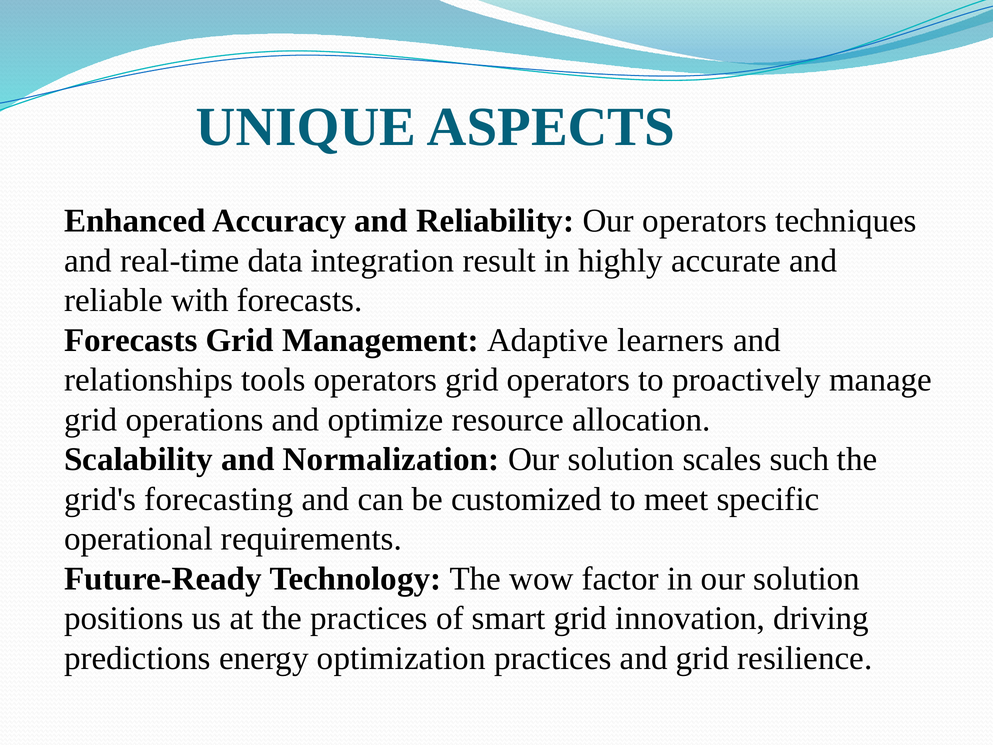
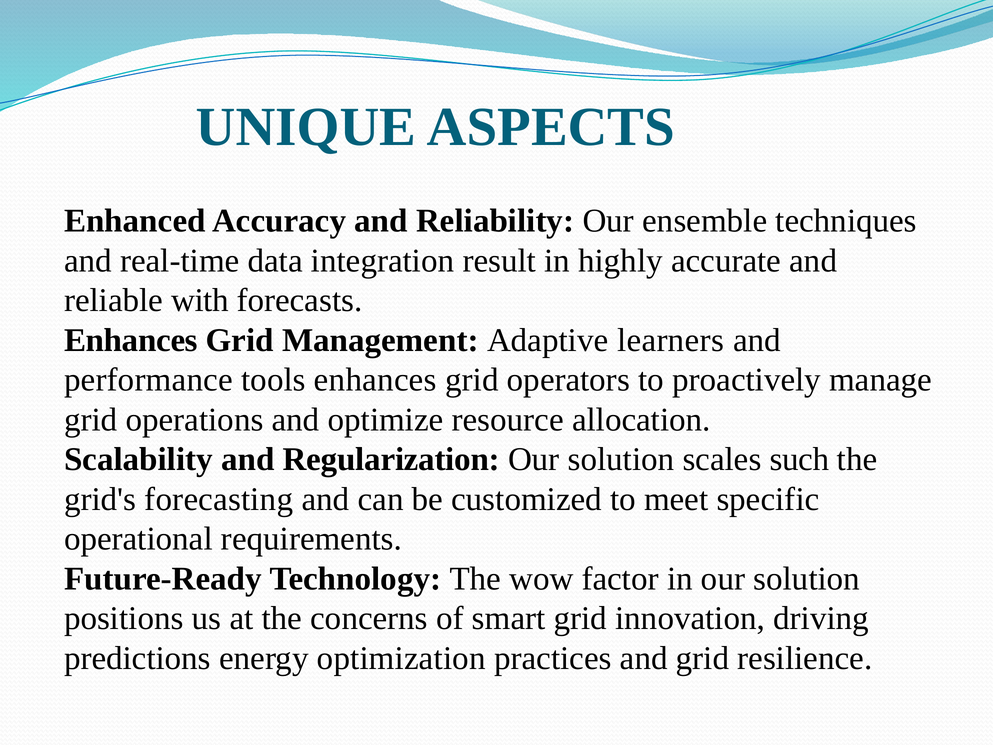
Our operators: operators -> ensemble
Forecasts at (131, 340): Forecasts -> Enhances
relationships: relationships -> performance
tools operators: operators -> enhances
Normalization: Normalization -> Regularization
the practices: practices -> concerns
